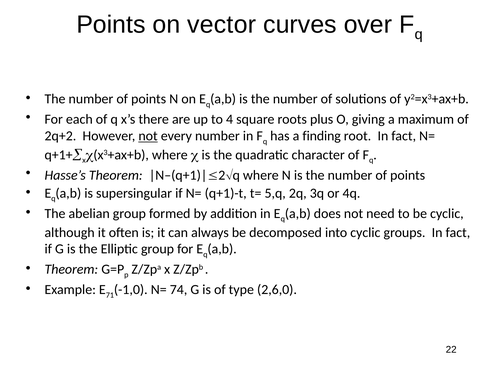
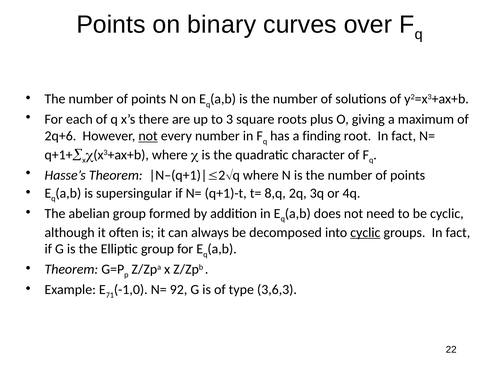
vector: vector -> binary
4: 4 -> 3
2q+2: 2q+2 -> 2q+6
5,q: 5,q -> 8,q
cyclic at (365, 233) underline: none -> present
74: 74 -> 92
2,6,0: 2,6,0 -> 3,6,3
